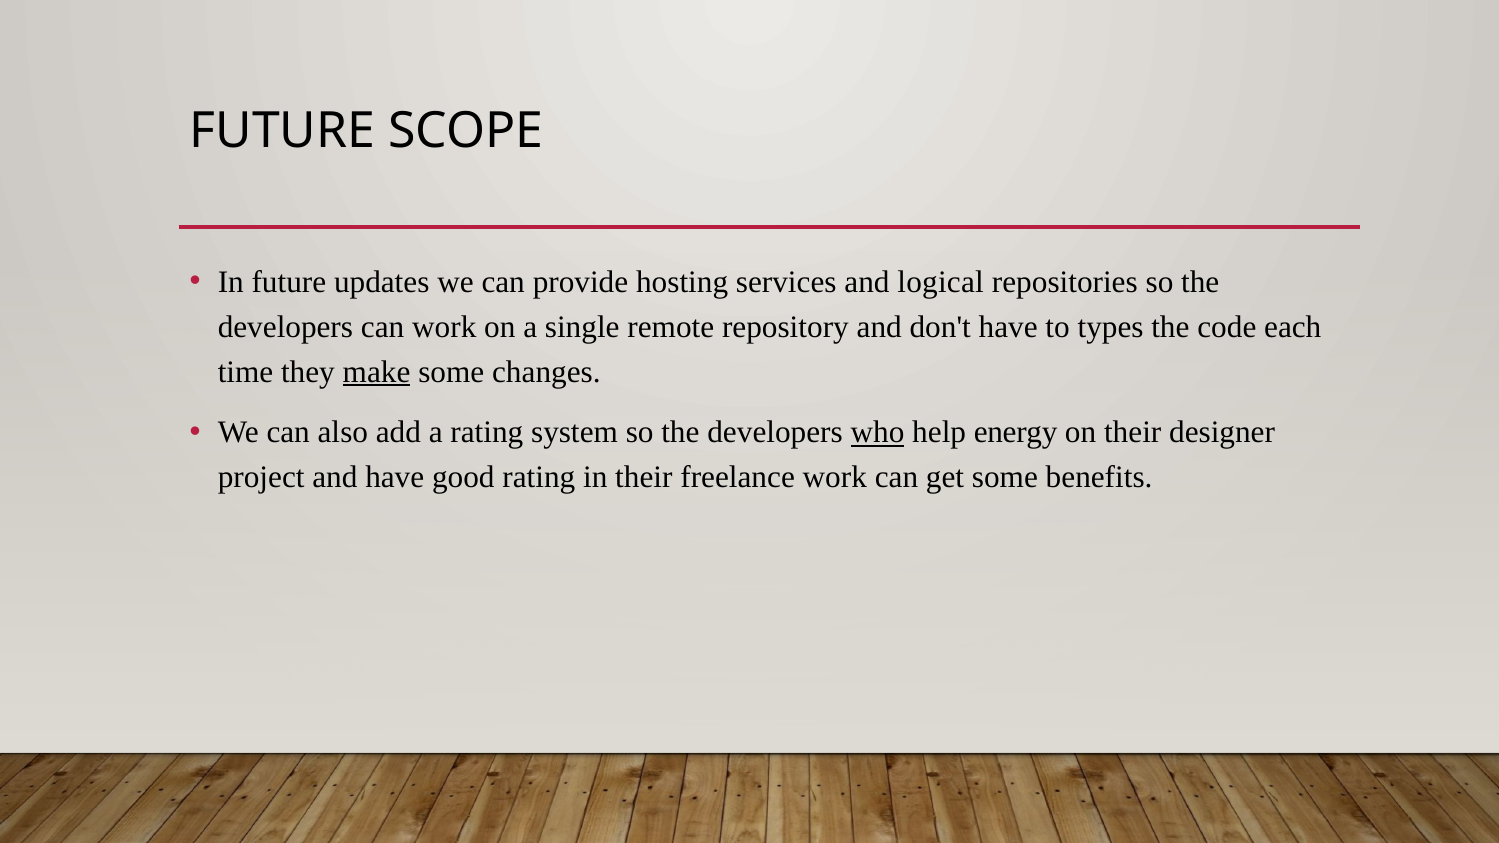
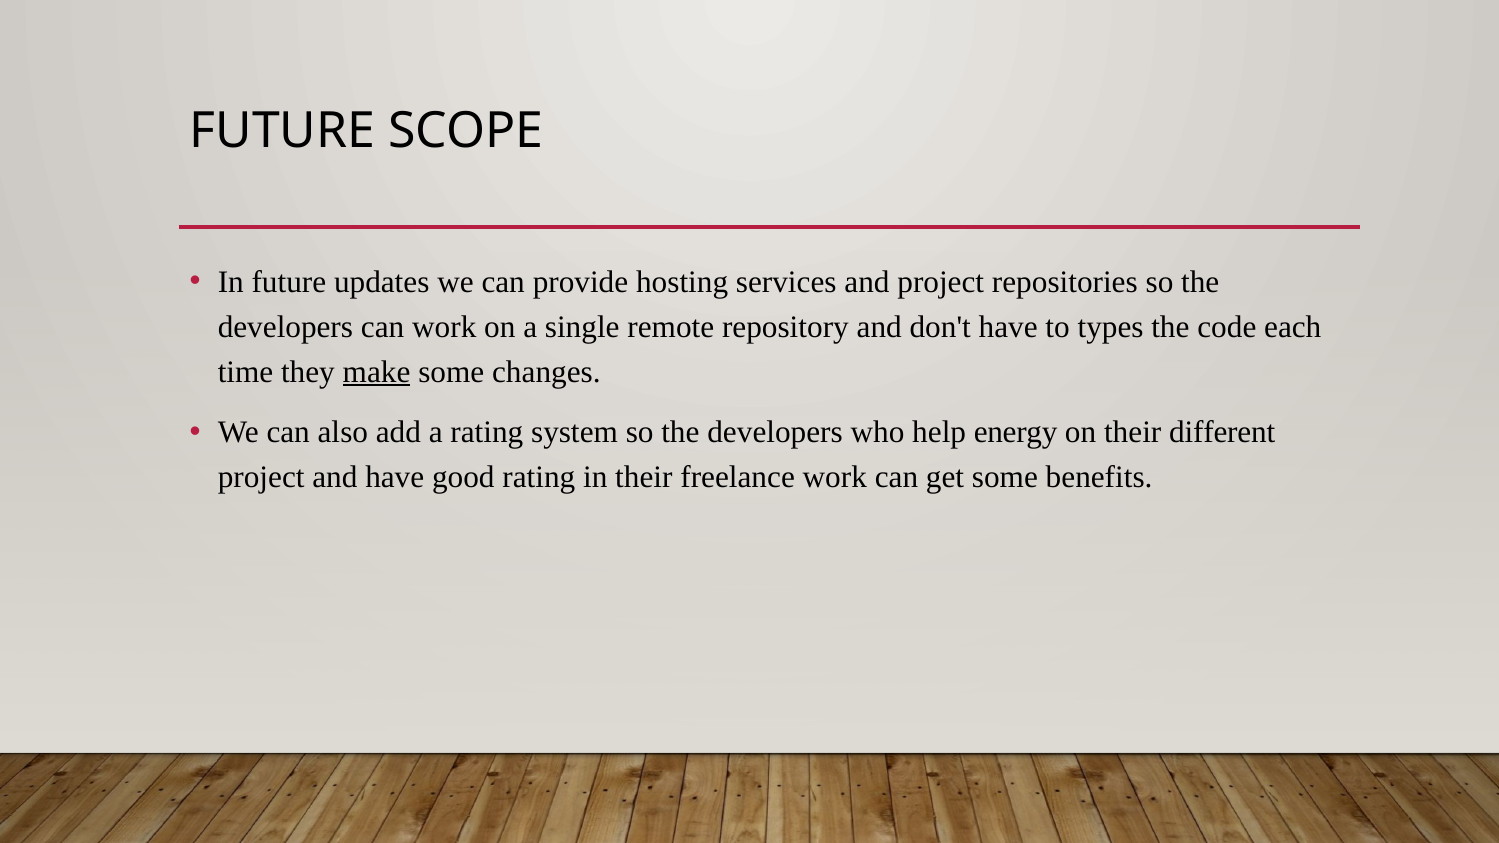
and logical: logical -> project
who underline: present -> none
designer: designer -> different
